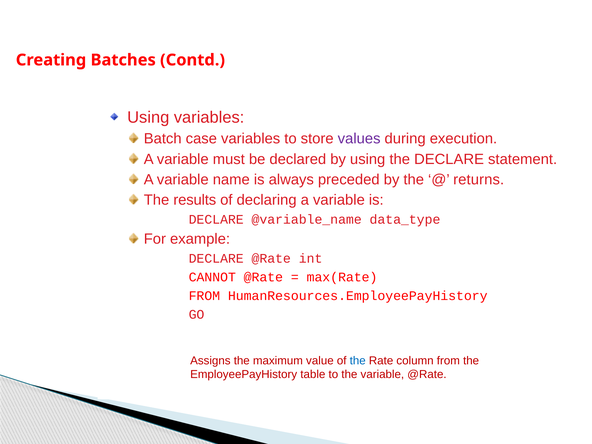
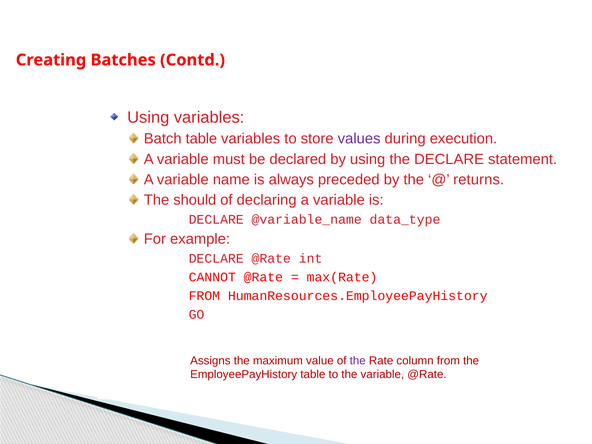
Batch case: case -> table
results: results -> should
the at (358, 361) colour: blue -> purple
